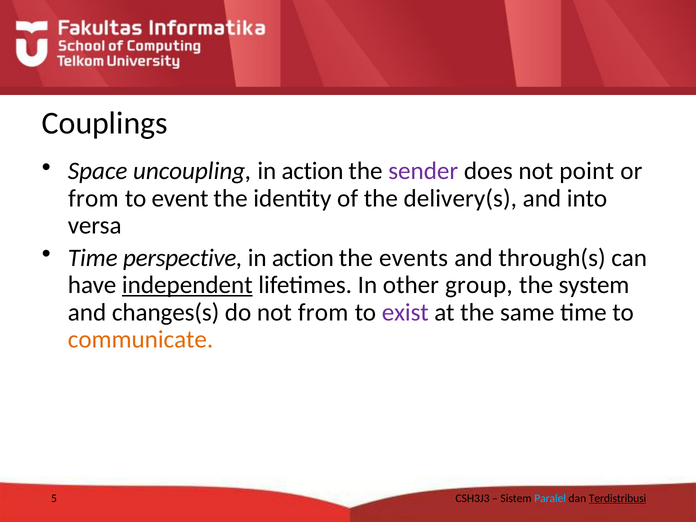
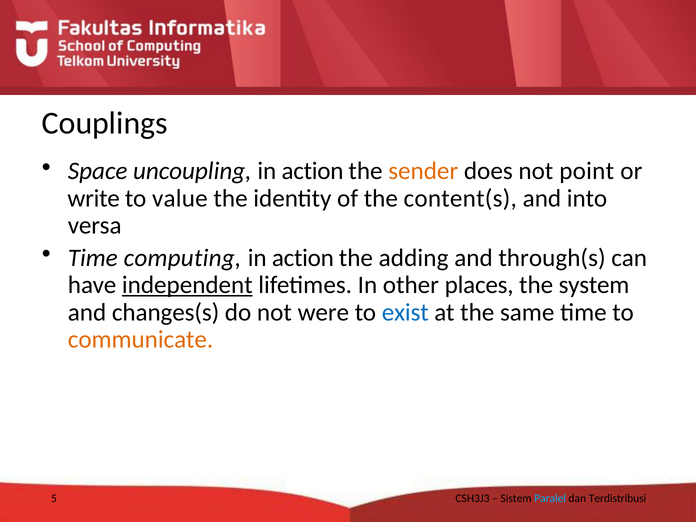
sender colour: purple -> orange
from at (93, 198): from -> write
event: event -> value
delivery(s: delivery(s -> content(s
perspective: perspective -> computing
events: events -> adding
group: group -> places
not from: from -> were
exist colour: purple -> blue
Terdistribusi underline: present -> none
